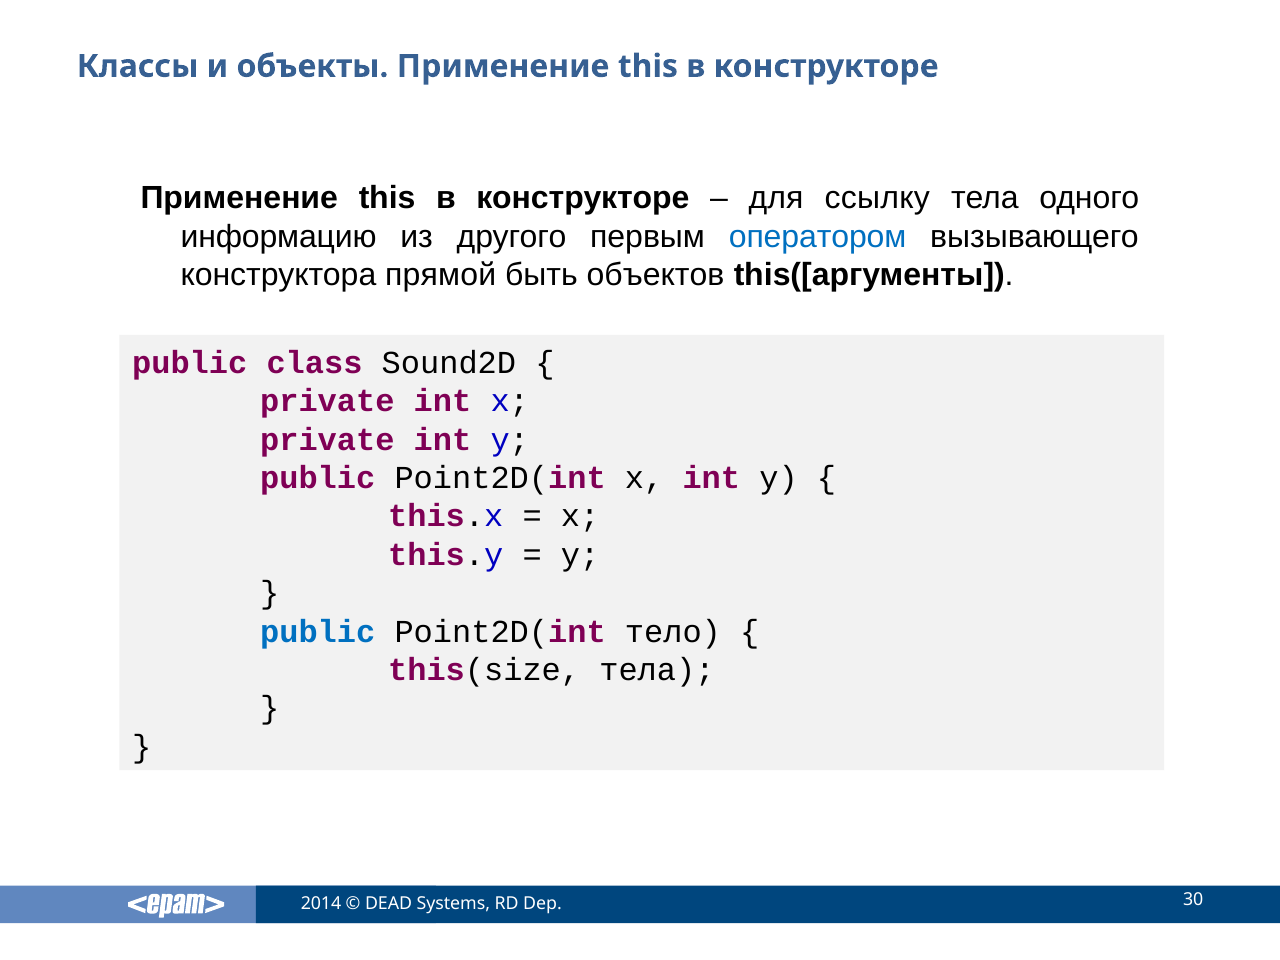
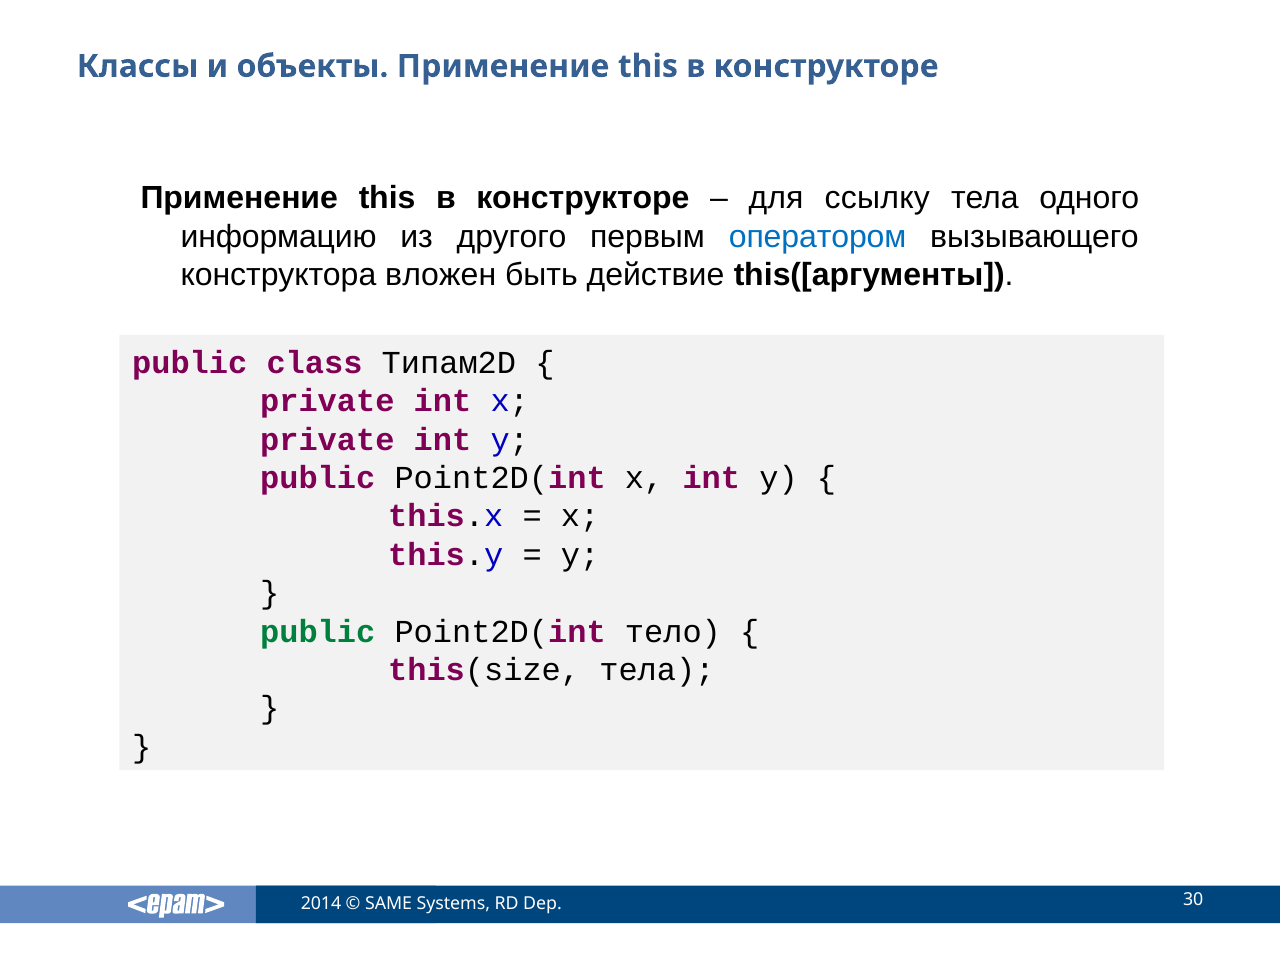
прямой: прямой -> вложен
объектов: объектов -> действие
Sound2D: Sound2D -> Типам2D
public at (318, 632) colour: blue -> green
DEAD: DEAD -> SAME
